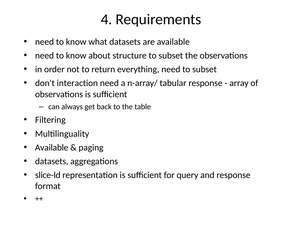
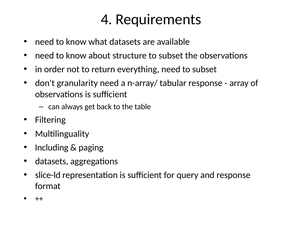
interaction: interaction -> granularity
Available at (52, 147): Available -> Including
